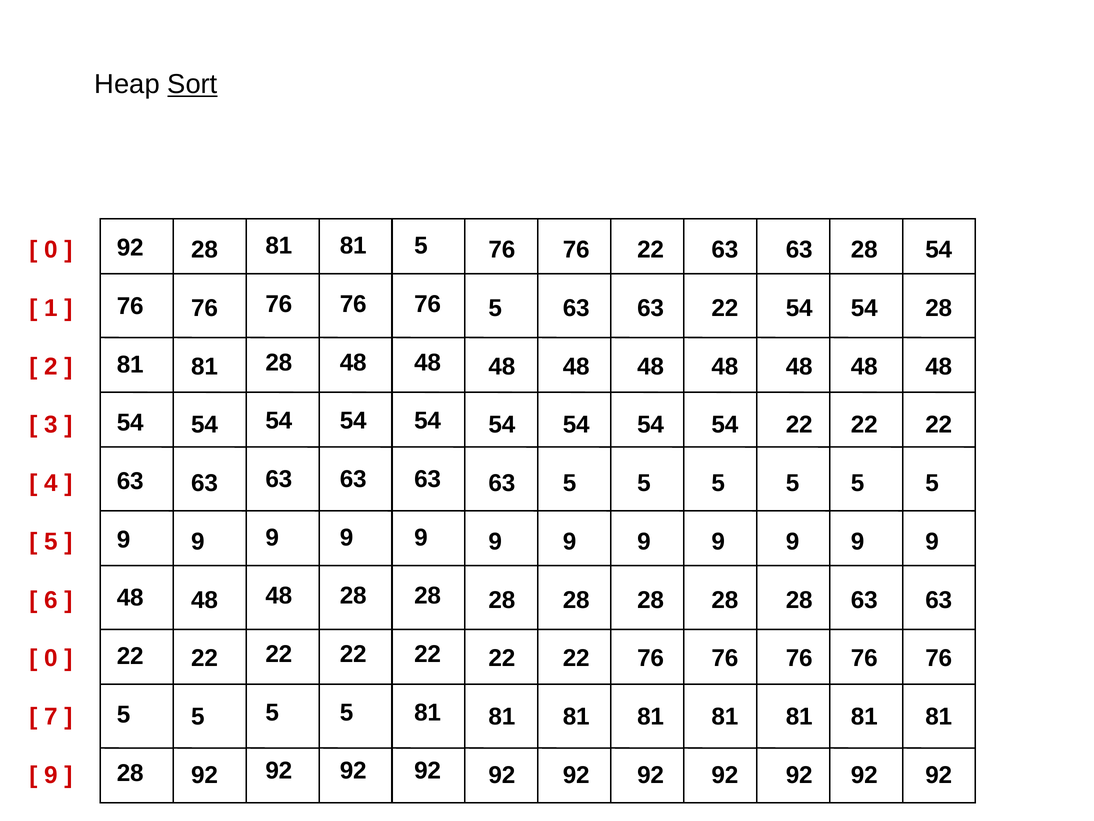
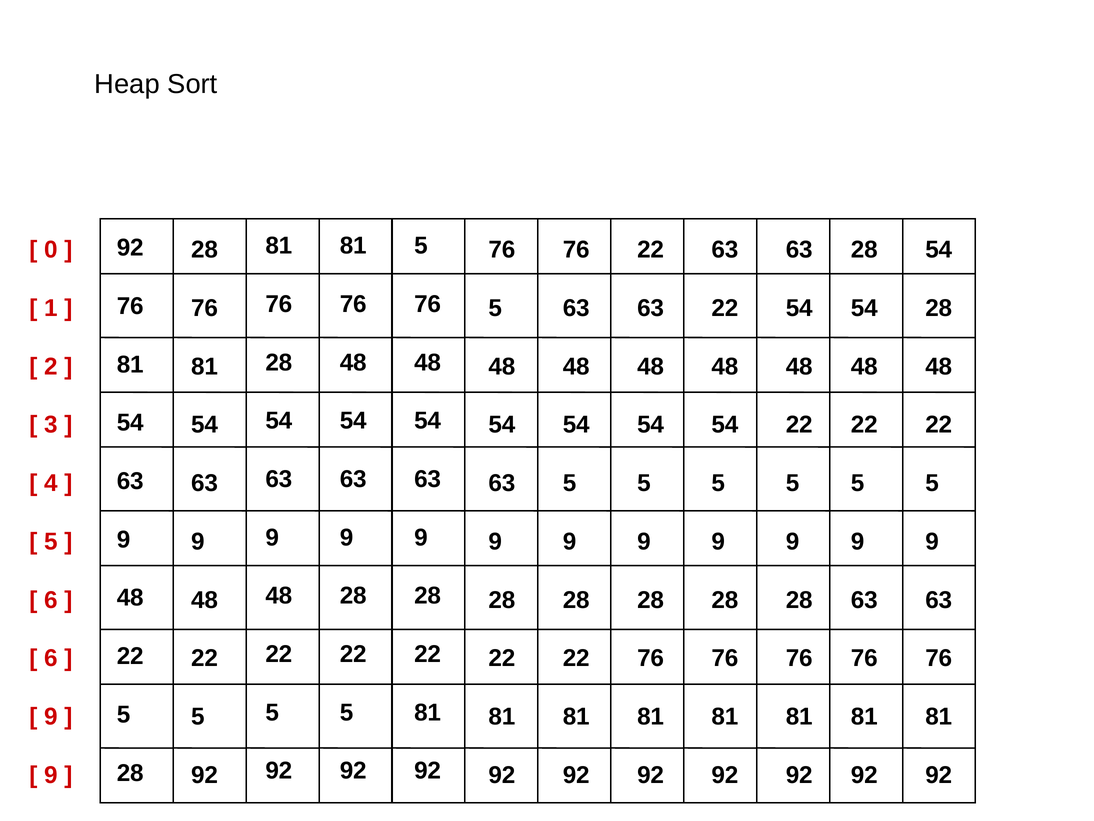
Sort underline: present -> none
0 at (51, 658): 0 -> 6
7 at (51, 716): 7 -> 9
